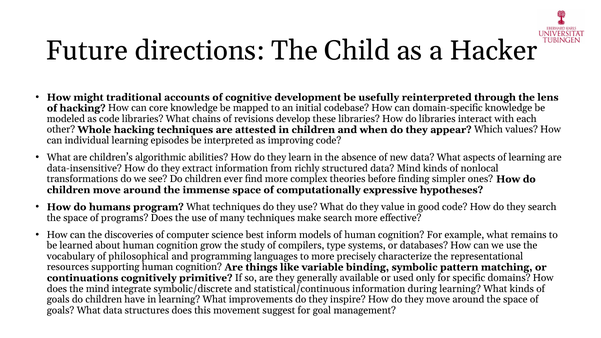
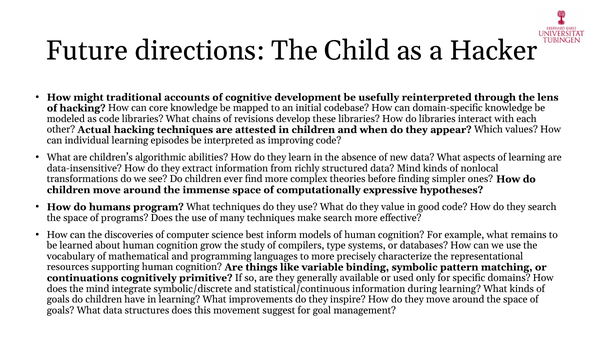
Whole: Whole -> Actual
philosophical: philosophical -> mathematical
